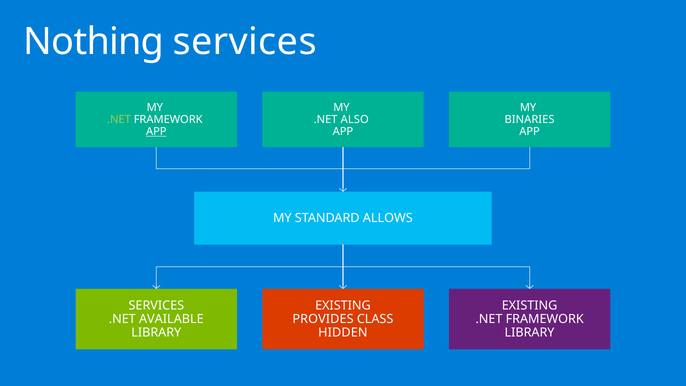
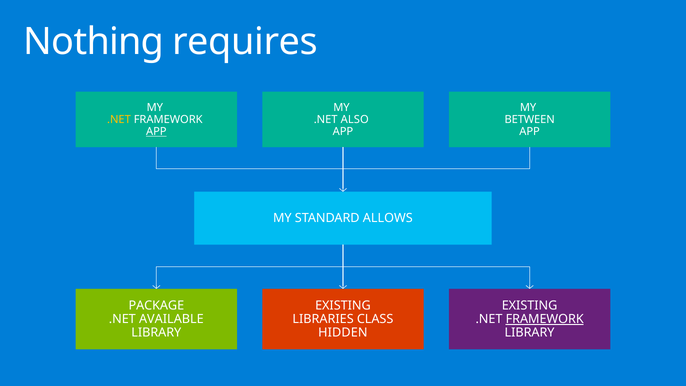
Nothing services: services -> requires
.NET at (119, 119) colour: light green -> yellow
BINARIES: BINARIES -> BETWEEN
SERVICES at (156, 305): SERVICES -> PACKAGE
PROVIDES: PROVIDES -> LIBRARIES
FRAMEWORK at (545, 319) underline: none -> present
